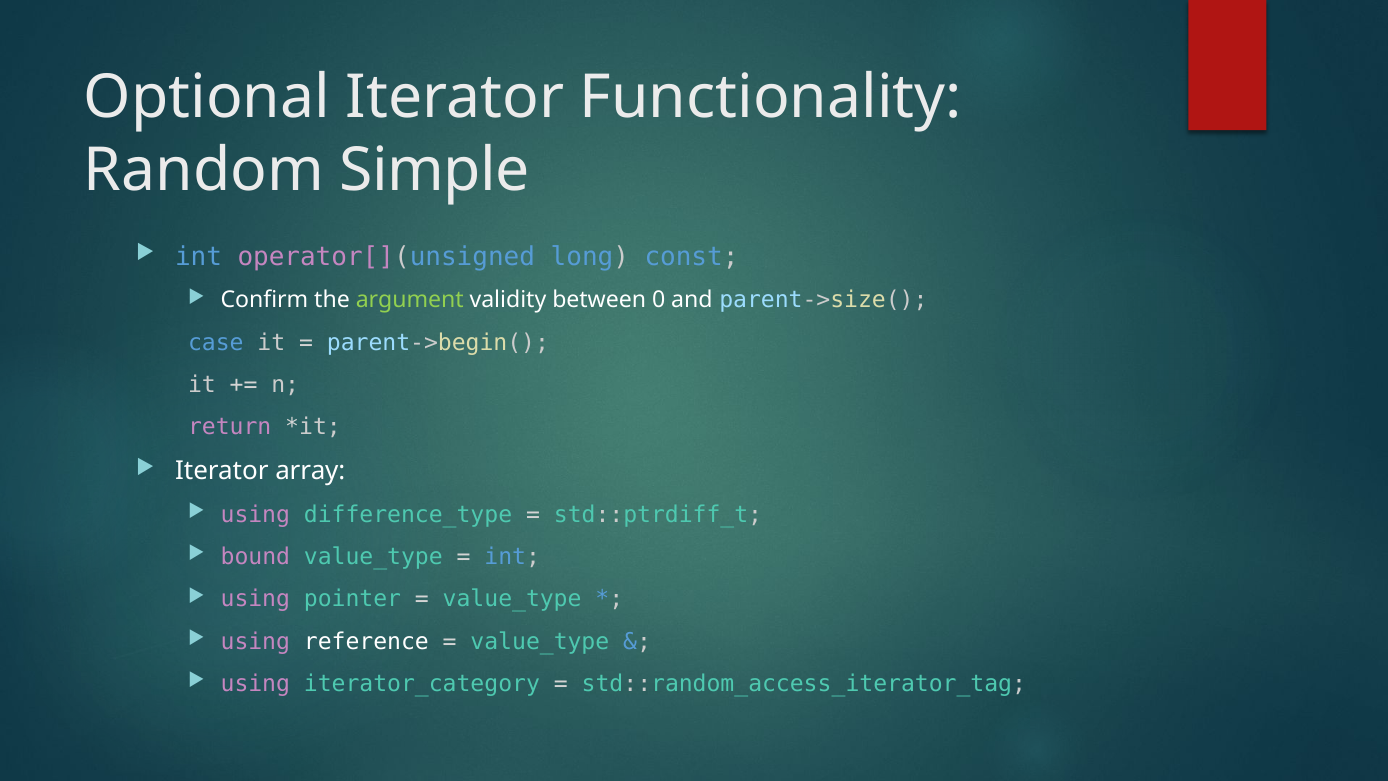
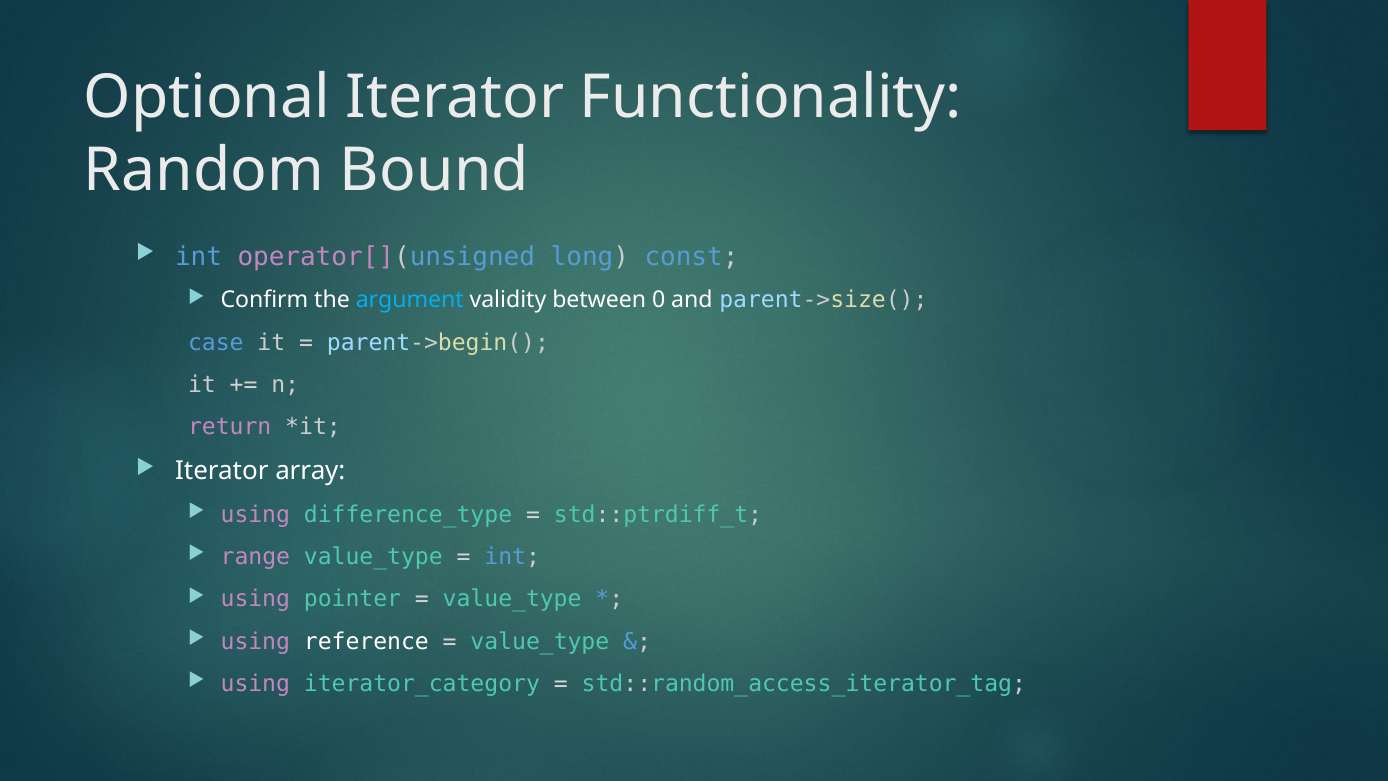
Simple: Simple -> Bound
argument colour: light green -> light blue
bound: bound -> range
